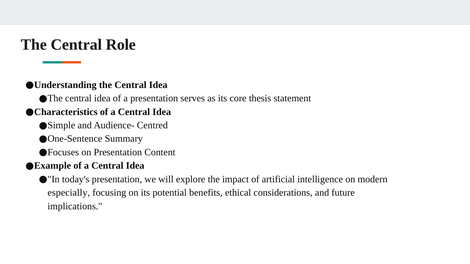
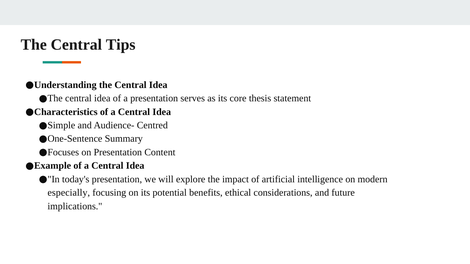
Role: Role -> Tips
